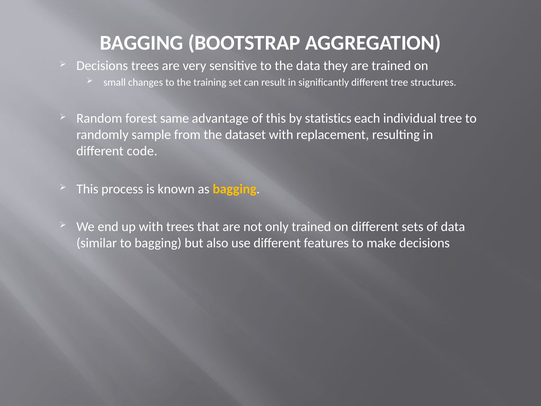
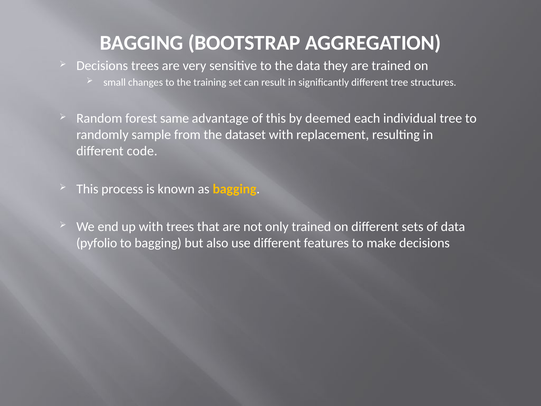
statistics: statistics -> deemed
similar: similar -> pyfolio
